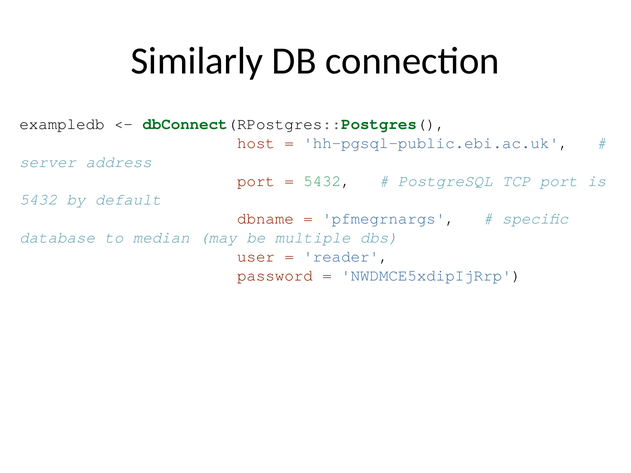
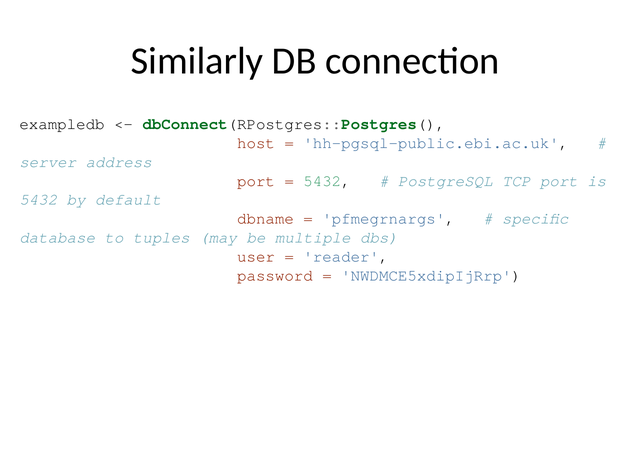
median: median -> tuples
